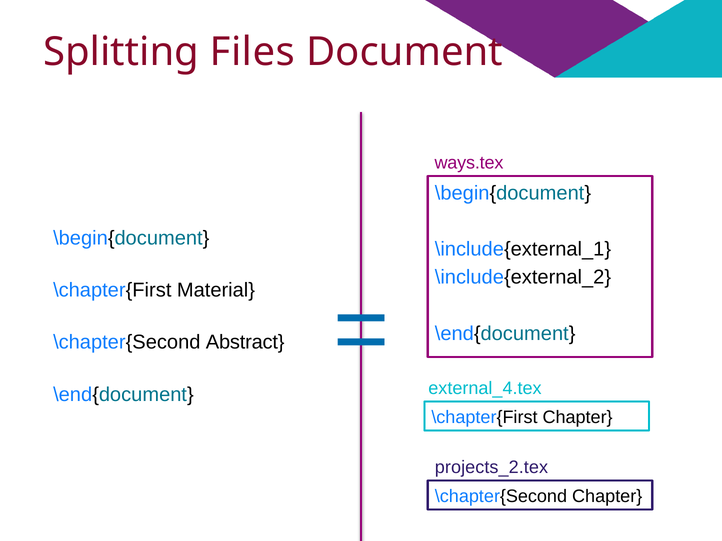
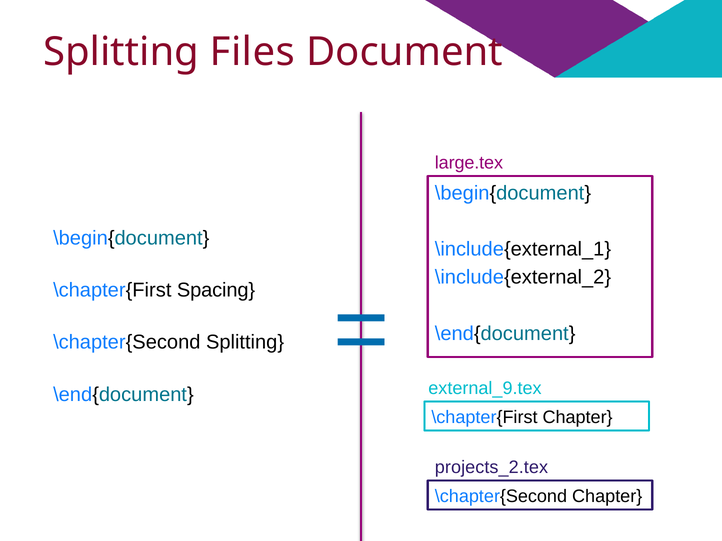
ways.tex: ways.tex -> large.tex
Material: Material -> Spacing
\chapter{Second Abstract: Abstract -> Splitting
external_4.tex: external_4.tex -> external_9.tex
